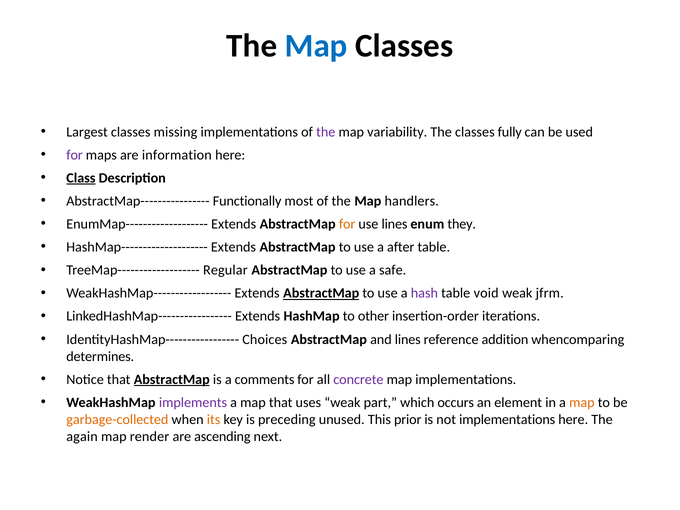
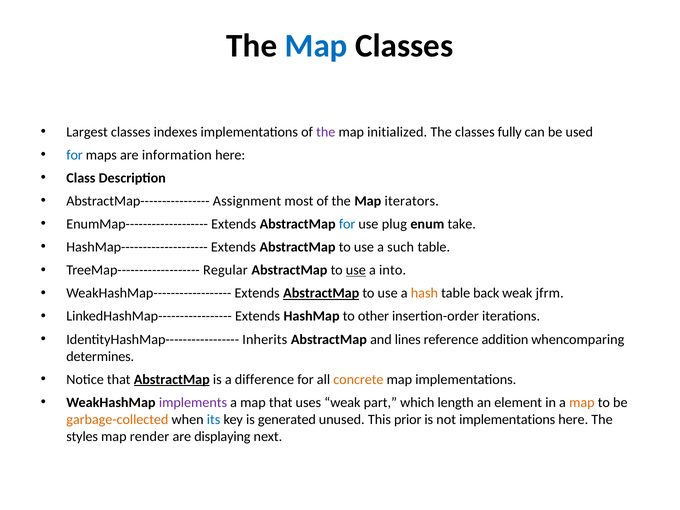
missing: missing -> indexes
variability: variability -> initialized
for at (75, 155) colour: purple -> blue
Class underline: present -> none
Functionally: Functionally -> Assignment
handlers: handlers -> iterators
for at (347, 224) colour: orange -> blue
use lines: lines -> plug
they: they -> take
after: after -> such
use at (356, 270) underline: none -> present
safe: safe -> into
hash colour: purple -> orange
void: void -> back
Choices: Choices -> Inherits
comments: comments -> difference
concrete colour: purple -> orange
occurs: occurs -> length
its colour: orange -> blue
preceding: preceding -> generated
again: again -> styles
ascending: ascending -> displaying
